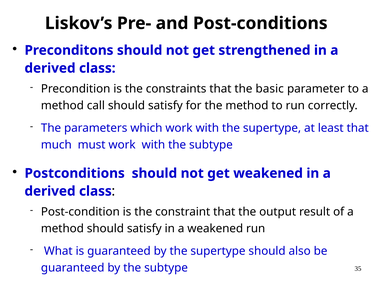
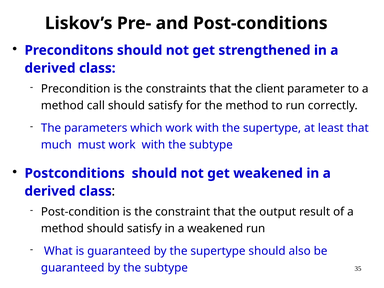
basic: basic -> client
